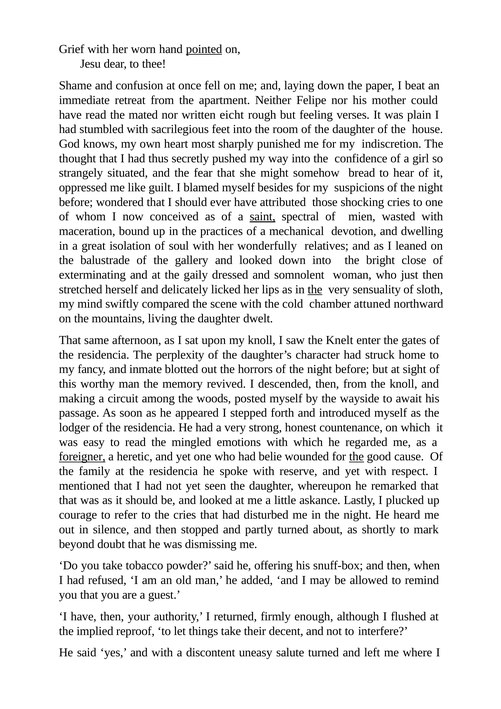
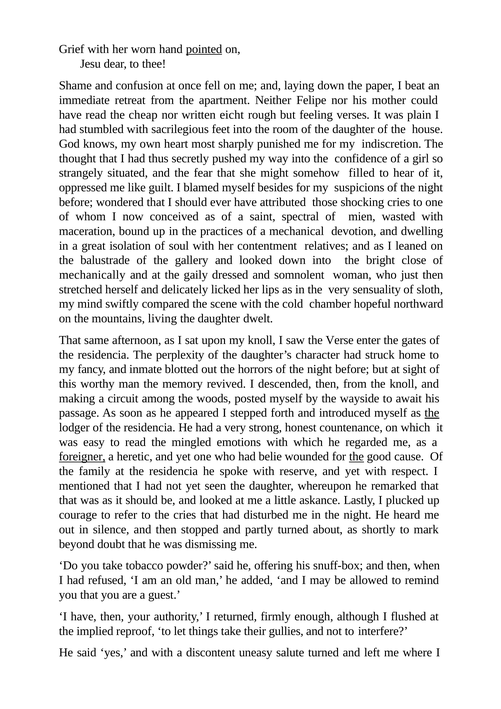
mated: mated -> cheap
bread: bread -> filled
saint underline: present -> none
wonderfully: wonderfully -> contentment
exterminating: exterminating -> mechanically
the at (315, 289) underline: present -> none
attuned: attuned -> hopeful
Knelt: Knelt -> Verse
the at (432, 413) underline: none -> present
decent: decent -> gullies
